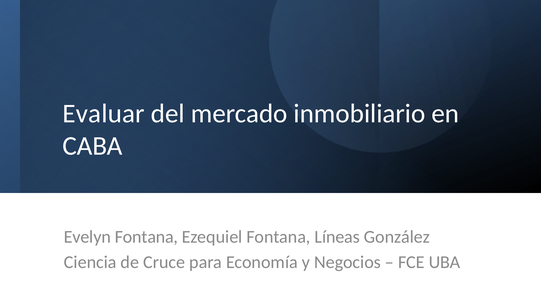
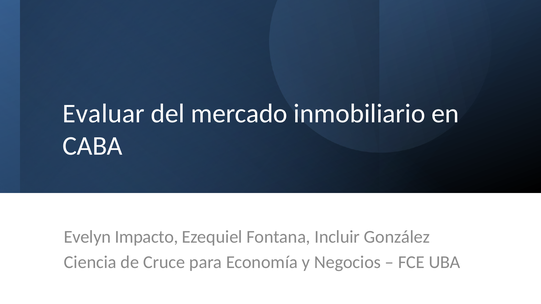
Evelyn Fontana: Fontana -> Impacto
Líneas: Líneas -> Incluir
